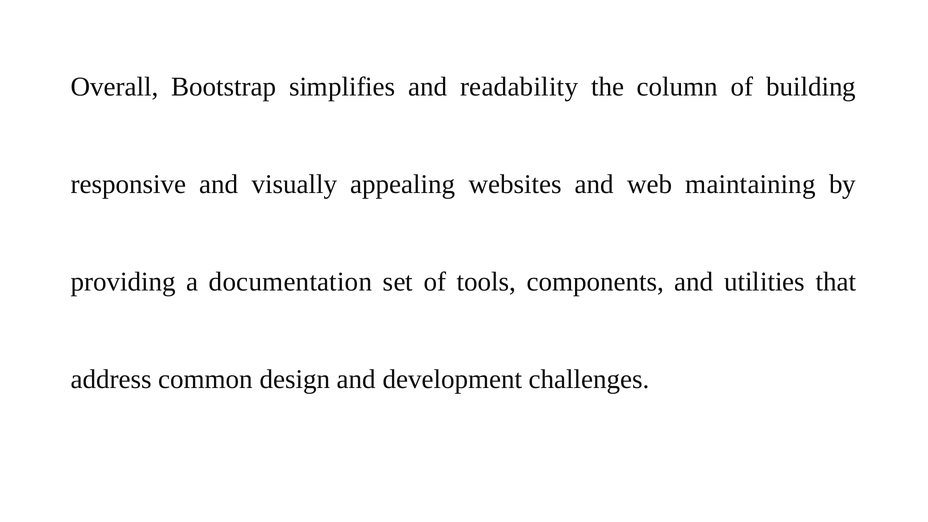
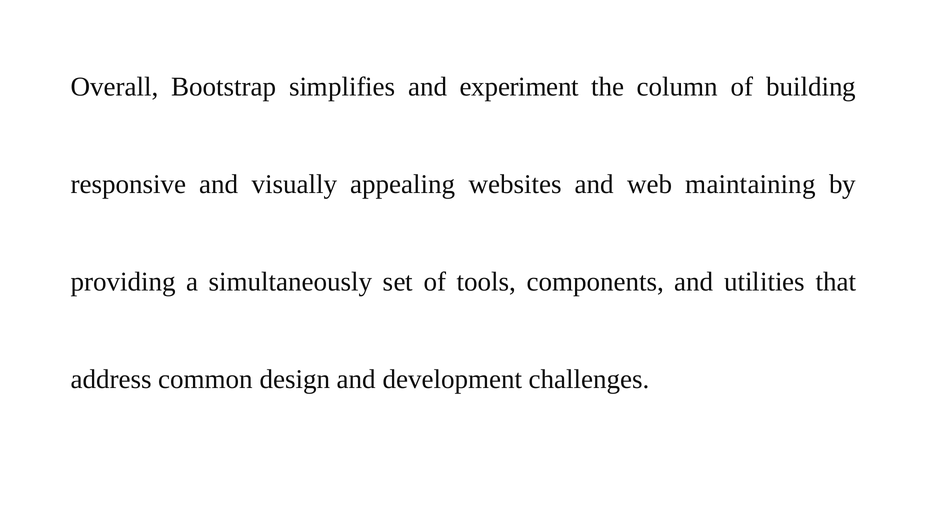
readability: readability -> experiment
documentation: documentation -> simultaneously
